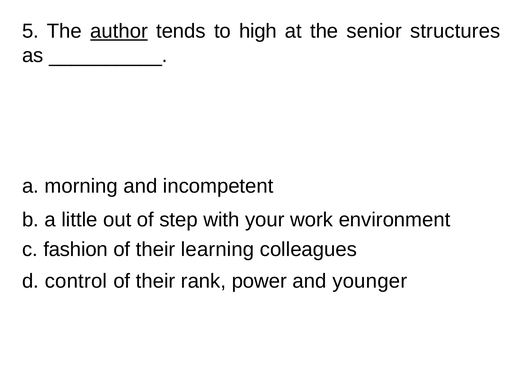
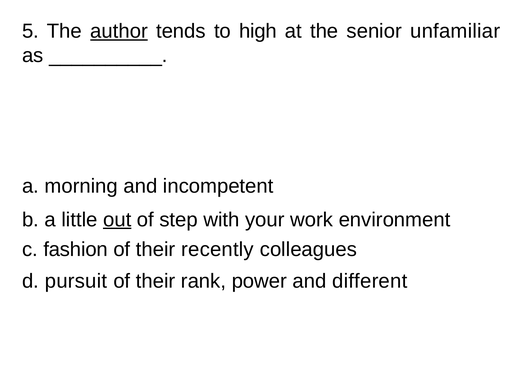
structures: structures -> unfamiliar
out underline: none -> present
learning: learning -> recently
control: control -> pursuit
younger: younger -> different
